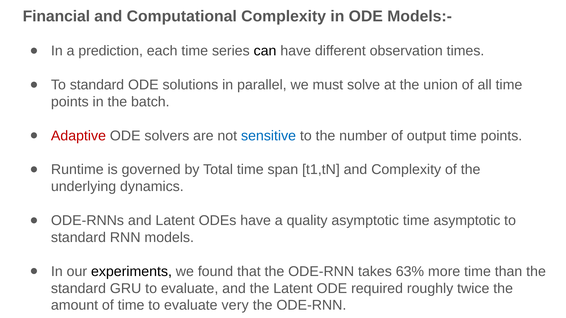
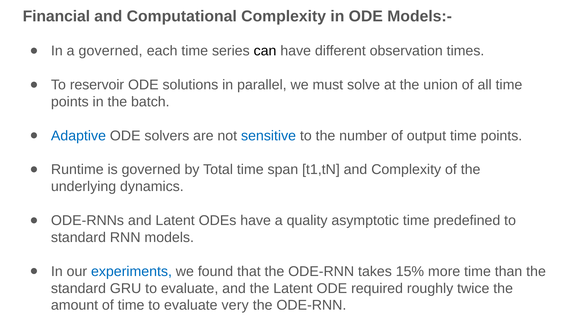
a prediction: prediction -> governed
standard at (97, 85): standard -> reservoir
Adaptive colour: red -> blue
time asymptotic: asymptotic -> predefined
experiments colour: black -> blue
63%: 63% -> 15%
